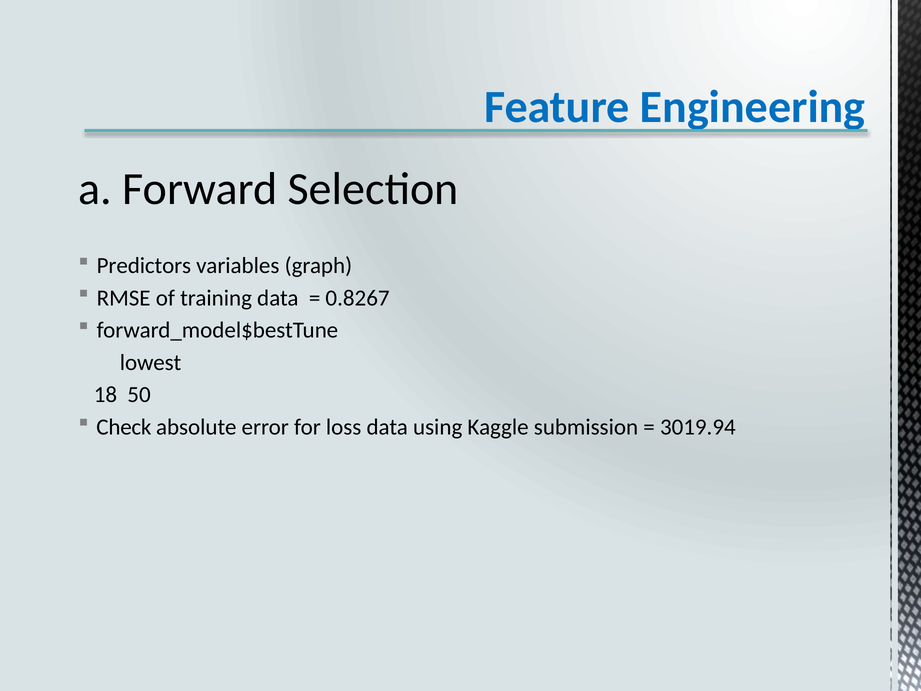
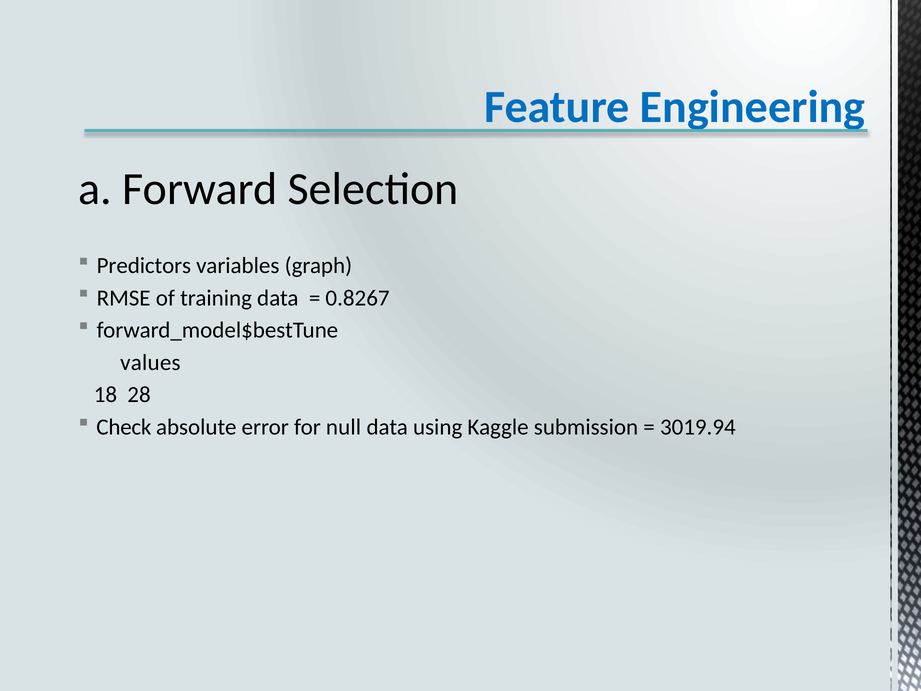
lowest: lowest -> values
50: 50 -> 28
loss: loss -> null
